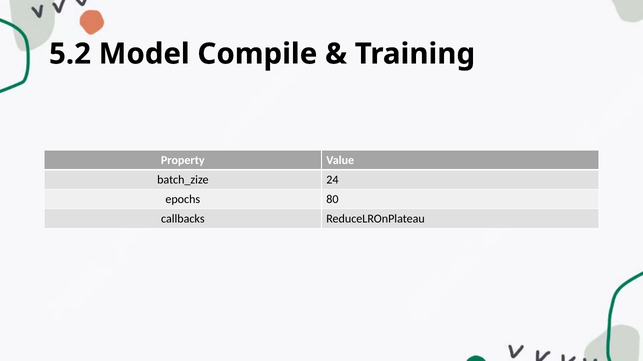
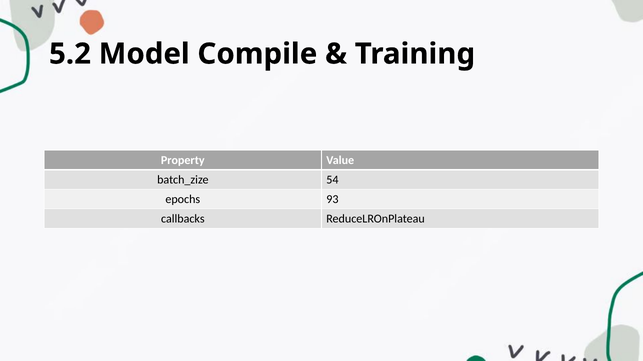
24: 24 -> 54
80: 80 -> 93
